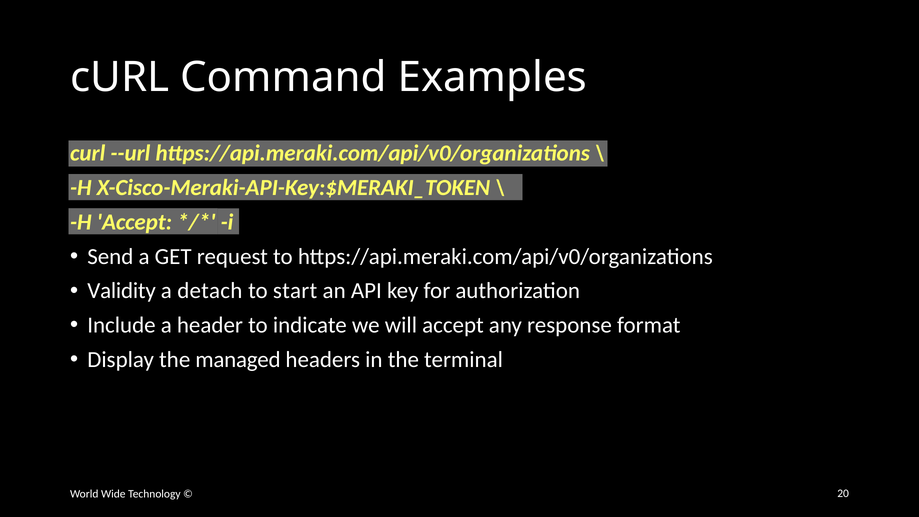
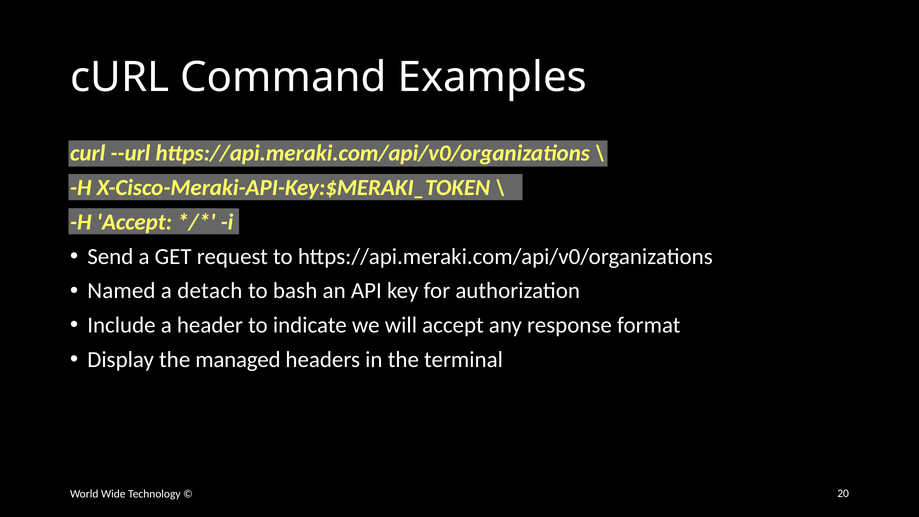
Validity: Validity -> Named
start: start -> bash
